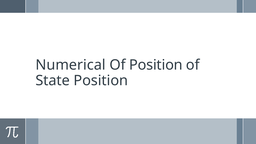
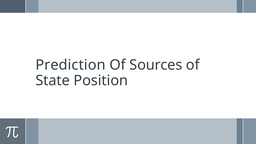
Numerical: Numerical -> Prediction
Of Position: Position -> Sources
